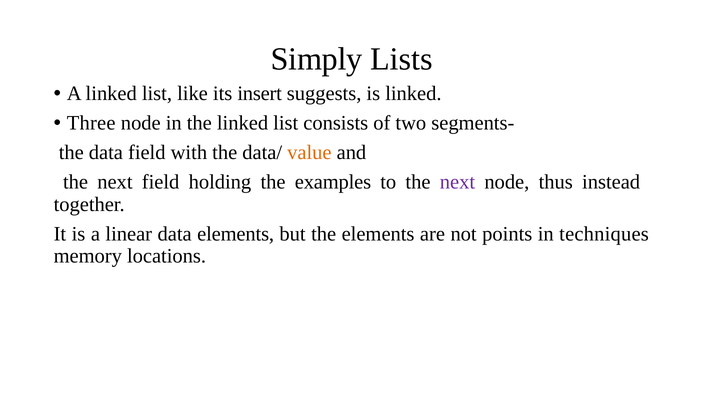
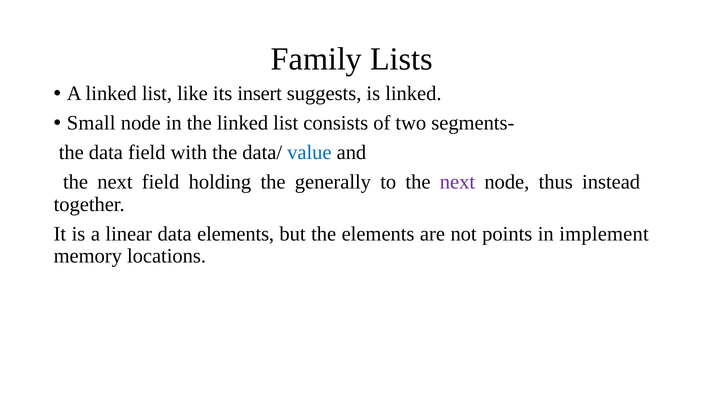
Simply: Simply -> Family
Three: Three -> Small
value colour: orange -> blue
examples: examples -> generally
techniques: techniques -> implement
